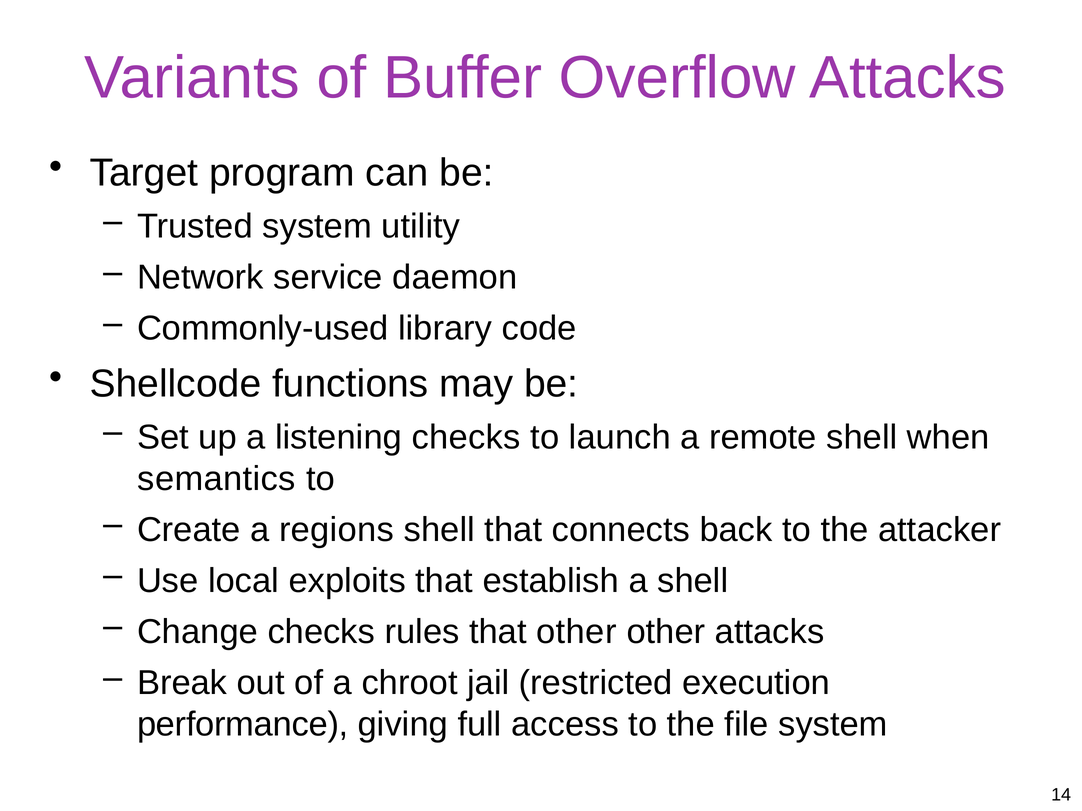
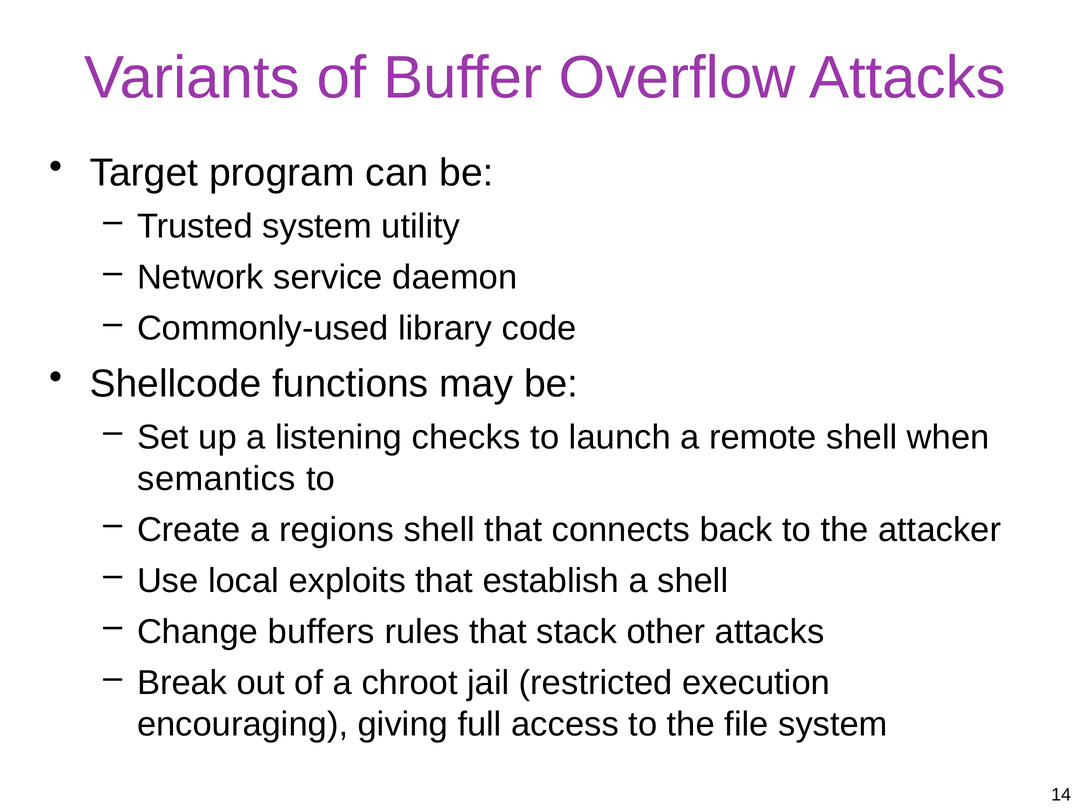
Change checks: checks -> buffers
that other: other -> stack
performance: performance -> encouraging
